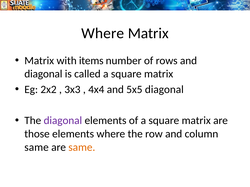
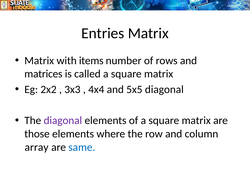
Where at (103, 33): Where -> Entries
diagonal at (43, 74): diagonal -> matrices
same at (37, 148): same -> array
same at (82, 148) colour: orange -> blue
